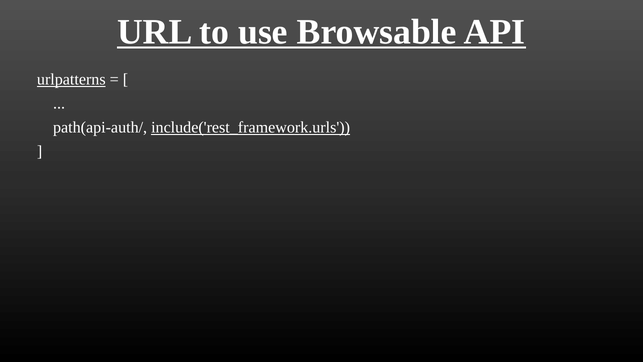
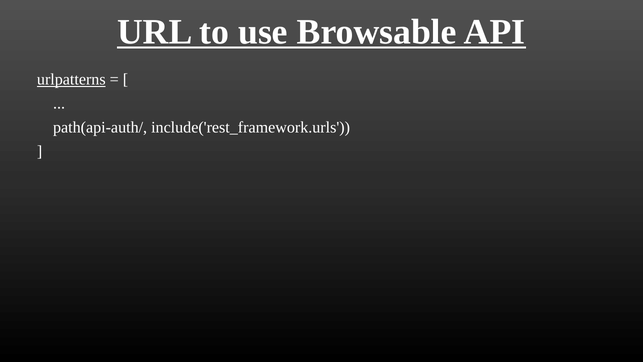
include('rest_framework.urls underline: present -> none
